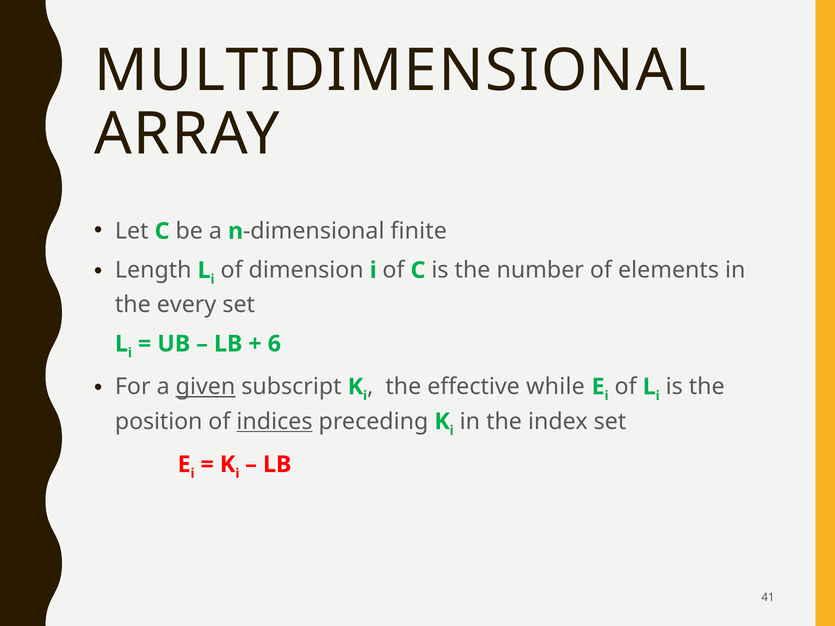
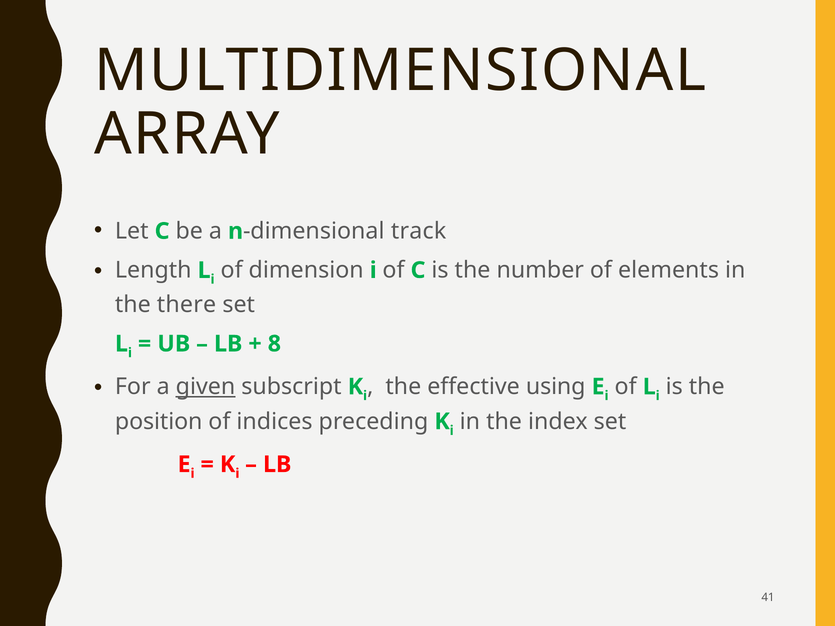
finite: finite -> track
every: every -> there
6: 6 -> 8
while: while -> using
indices underline: present -> none
